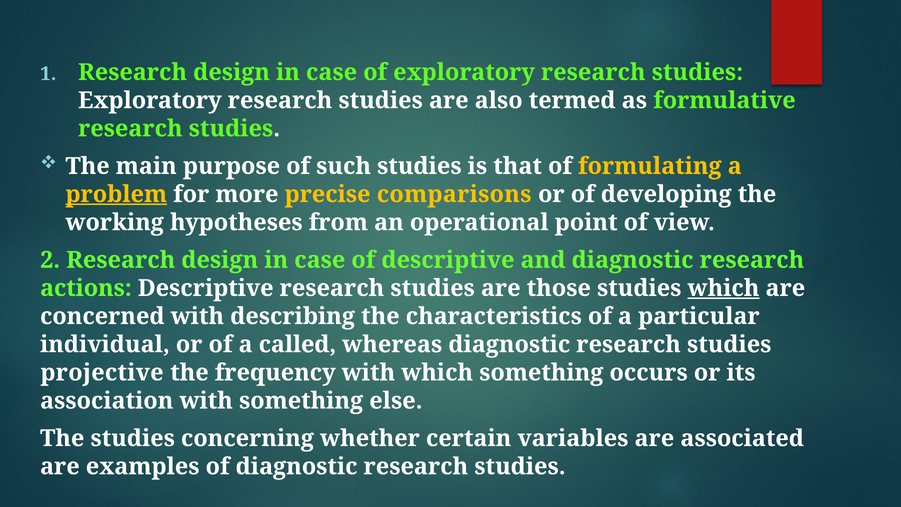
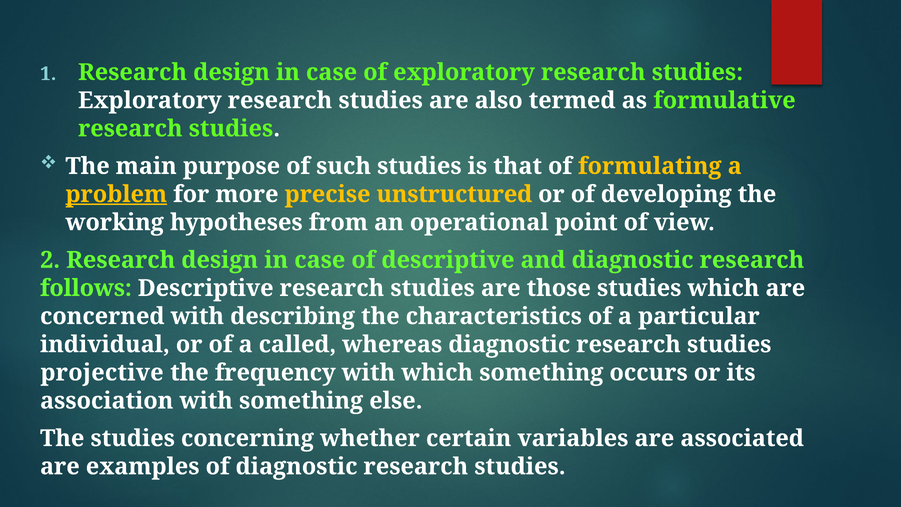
comparisons: comparisons -> unstructured
actions: actions -> follows
which at (723, 288) underline: present -> none
